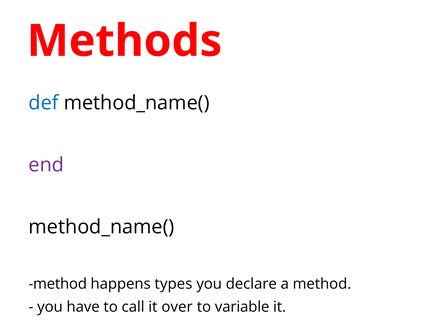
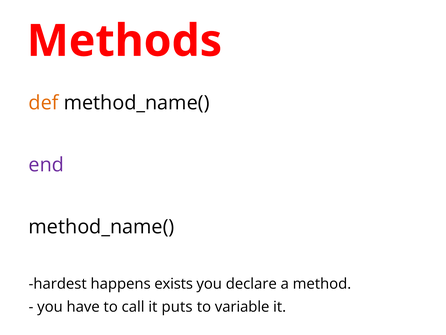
def colour: blue -> orange
method at (58, 283): method -> hardest
types: types -> exists
over: over -> puts
